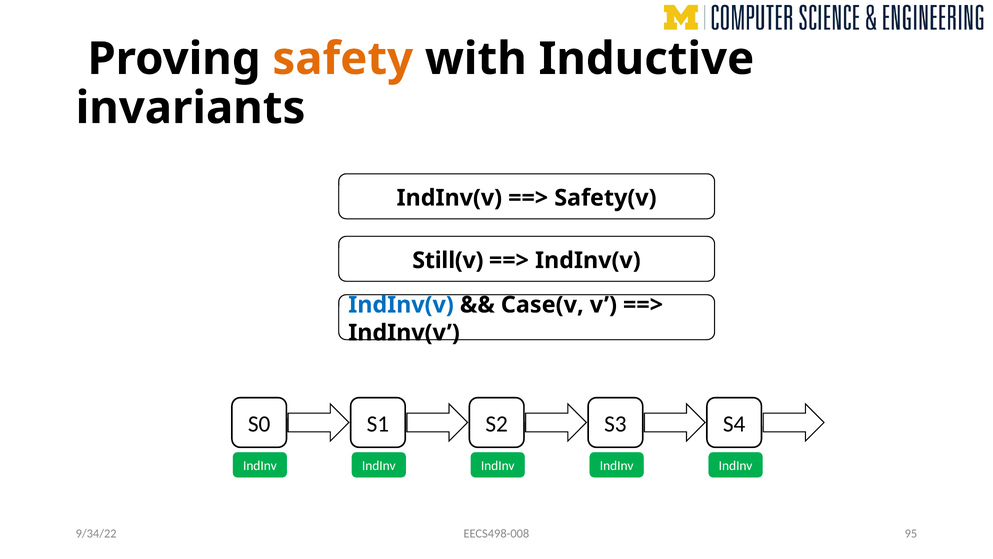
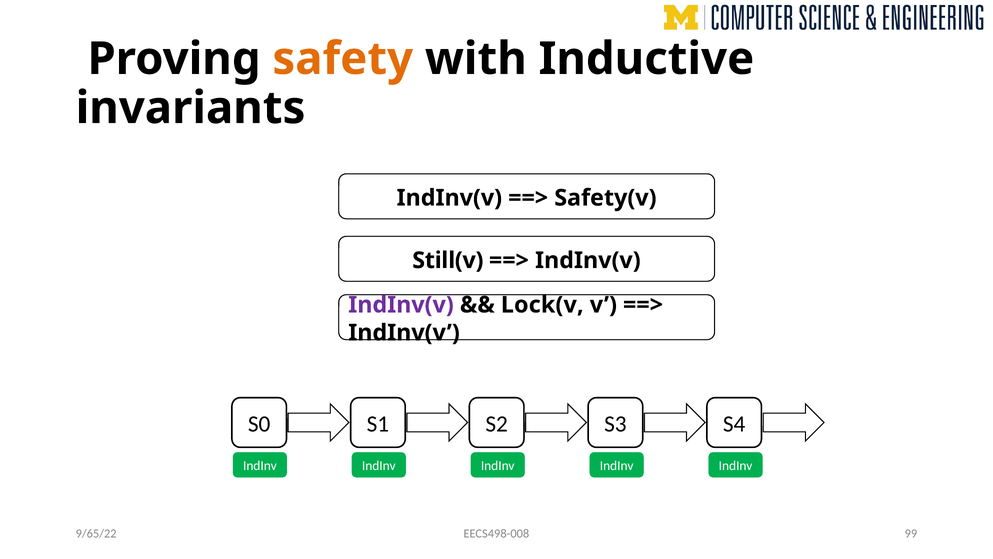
IndInv(v at (401, 305) colour: blue -> purple
Case(v: Case(v -> Lock(v
95: 95 -> 99
9/34/22: 9/34/22 -> 9/65/22
